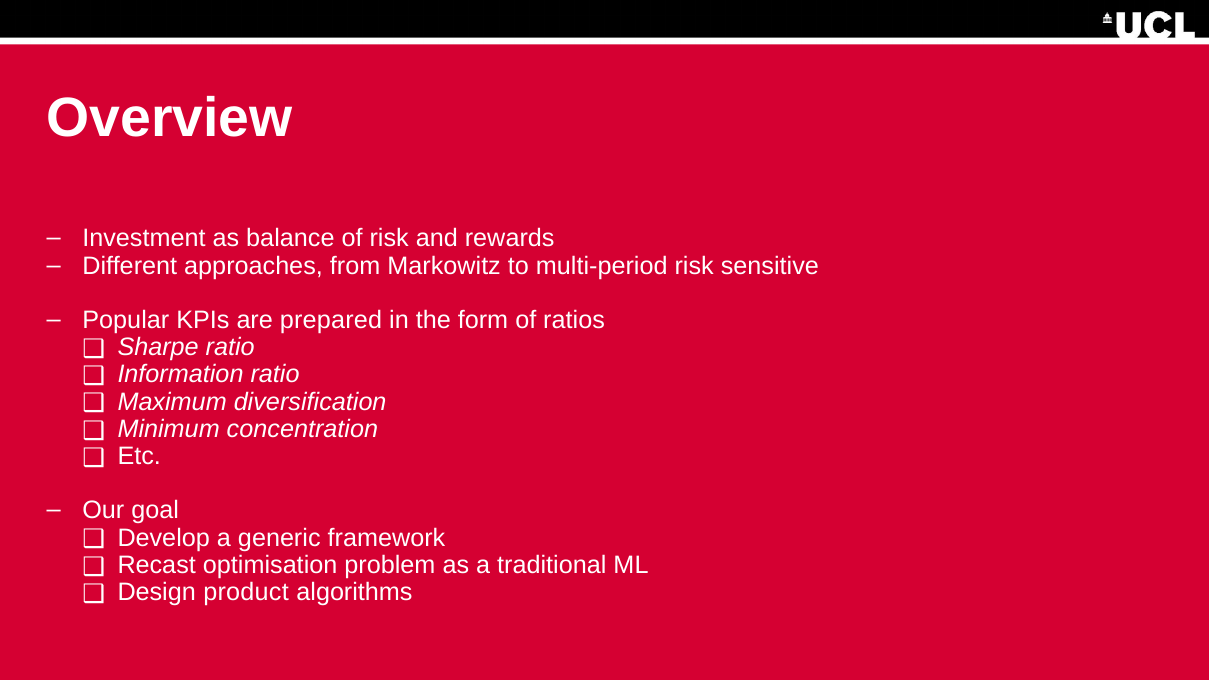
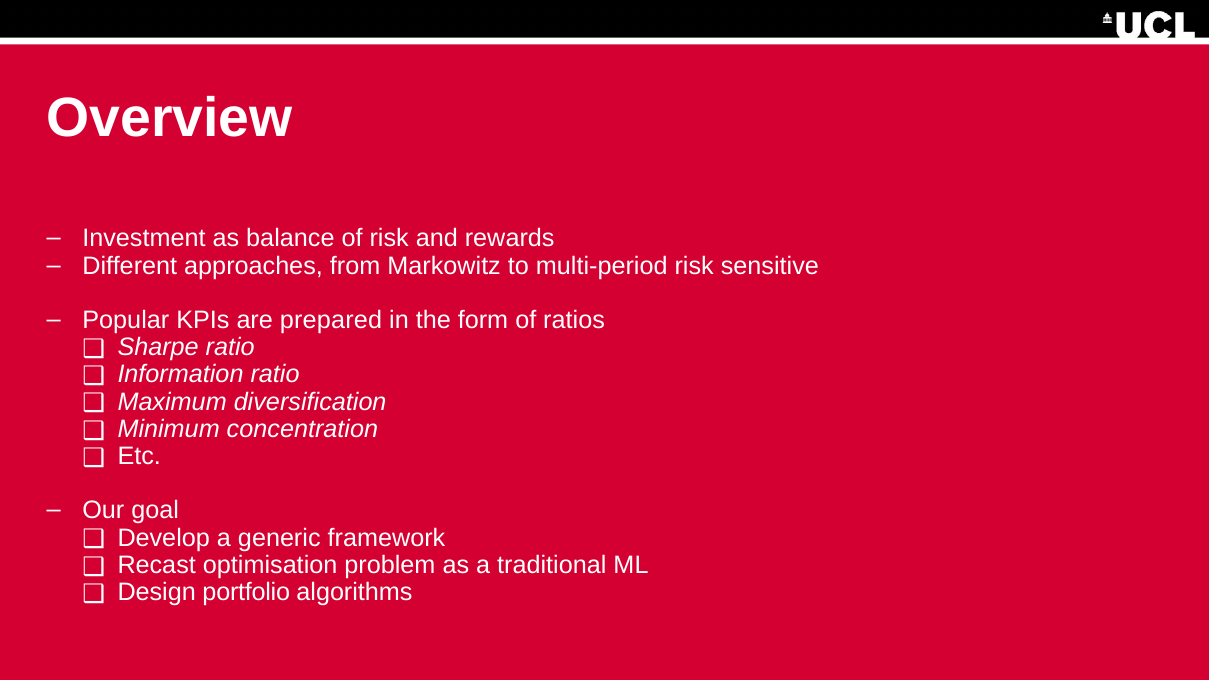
product: product -> portfolio
